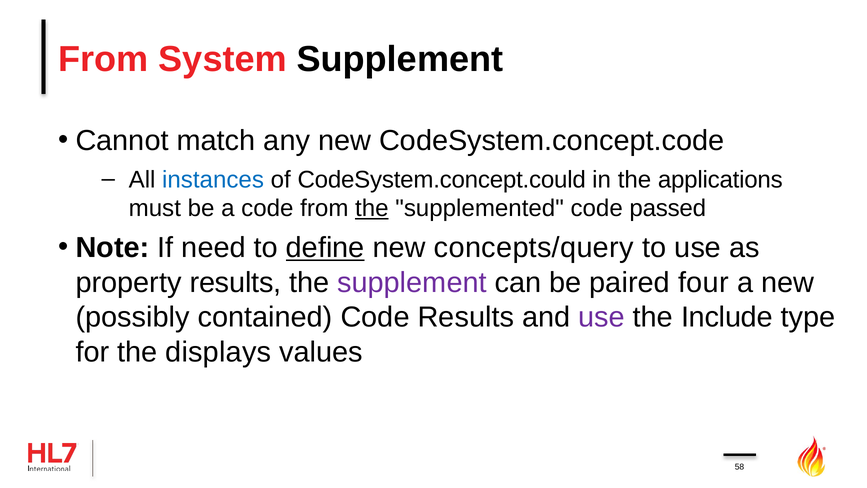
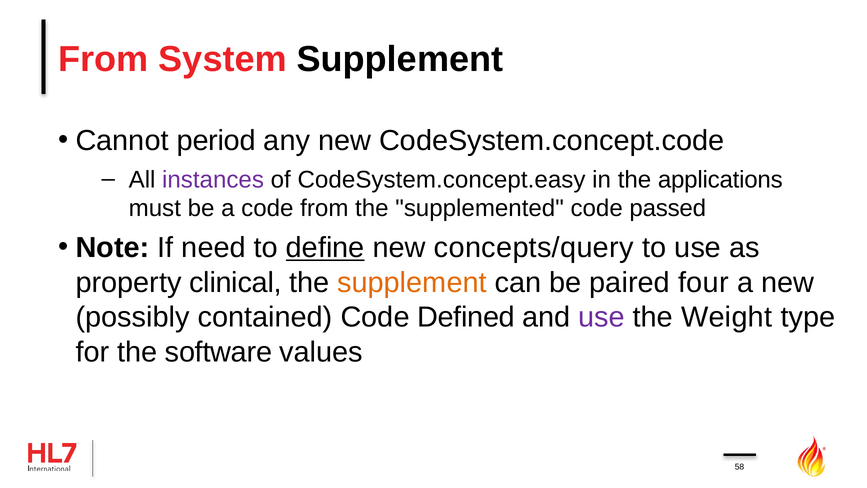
match: match -> period
instances colour: blue -> purple
CodeSystem.concept.could: CodeSystem.concept.could -> CodeSystem.concept.easy
the at (372, 208) underline: present -> none
property results: results -> clinical
supplement at (412, 282) colour: purple -> orange
Code Results: Results -> Defined
Include: Include -> Weight
displays: displays -> software
